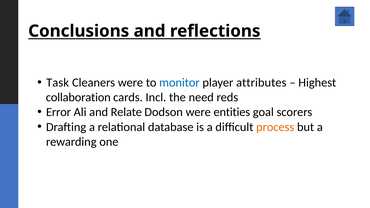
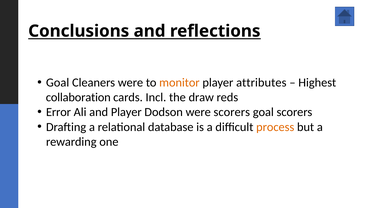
Task at (58, 83): Task -> Goal
monitor colour: blue -> orange
need: need -> draw
and Relate: Relate -> Player
were entities: entities -> scorers
